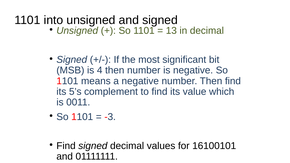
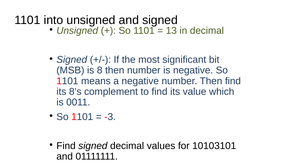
4: 4 -> 8
5’s: 5’s -> 8’s
16100101: 16100101 -> 10103101
